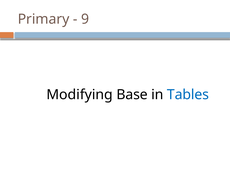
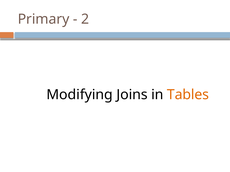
9: 9 -> 2
Base: Base -> Joins
Tables colour: blue -> orange
